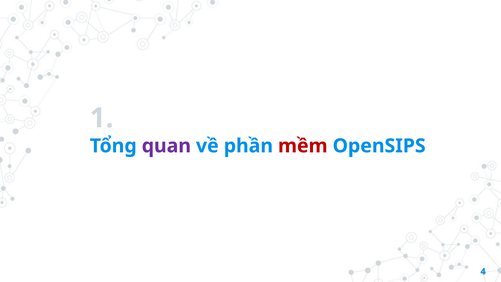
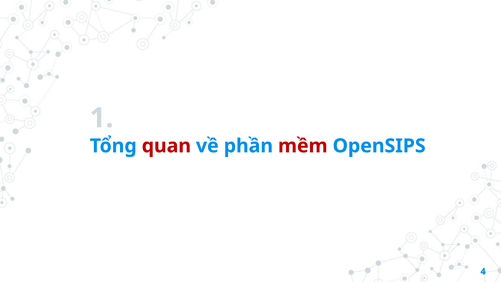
quan colour: purple -> red
